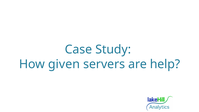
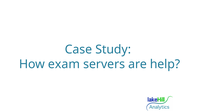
given: given -> exam
